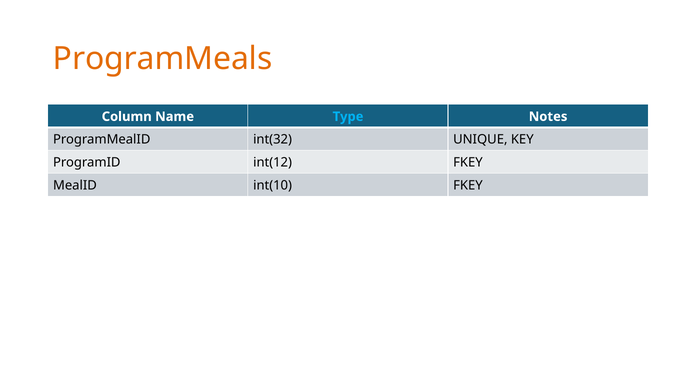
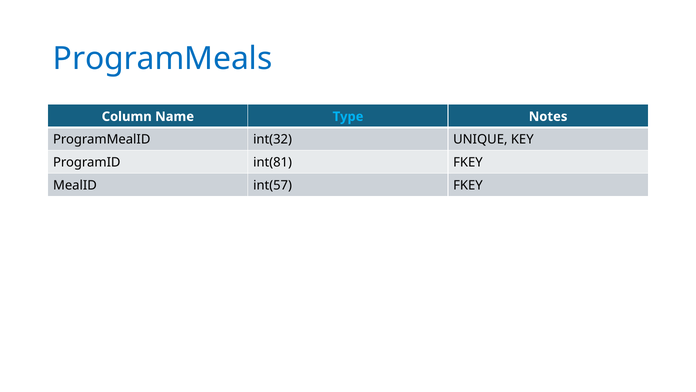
ProgramMeals colour: orange -> blue
int(12: int(12 -> int(81
int(10: int(10 -> int(57
